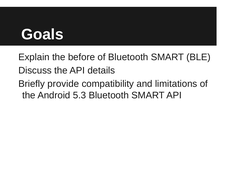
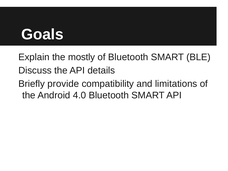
before: before -> mostly
5.3: 5.3 -> 4.0
